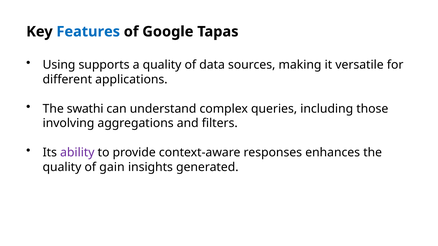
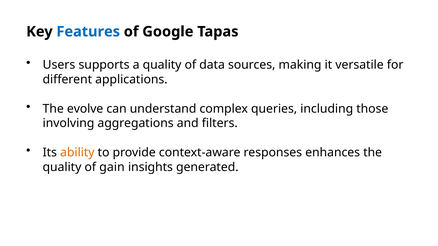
Using: Using -> Users
swathi: swathi -> evolve
ability colour: purple -> orange
